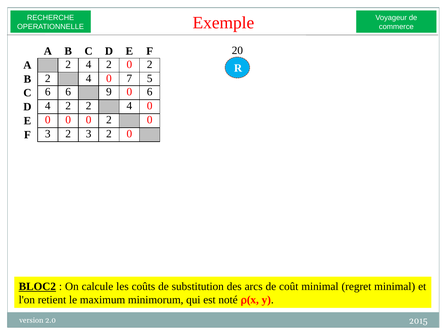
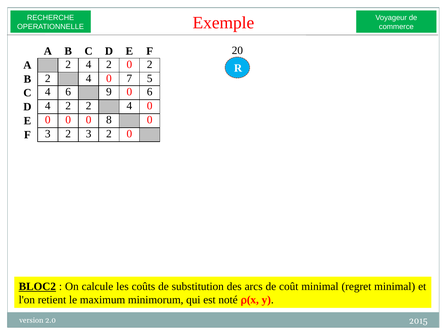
C 6: 6 -> 4
0 0 2: 2 -> 8
